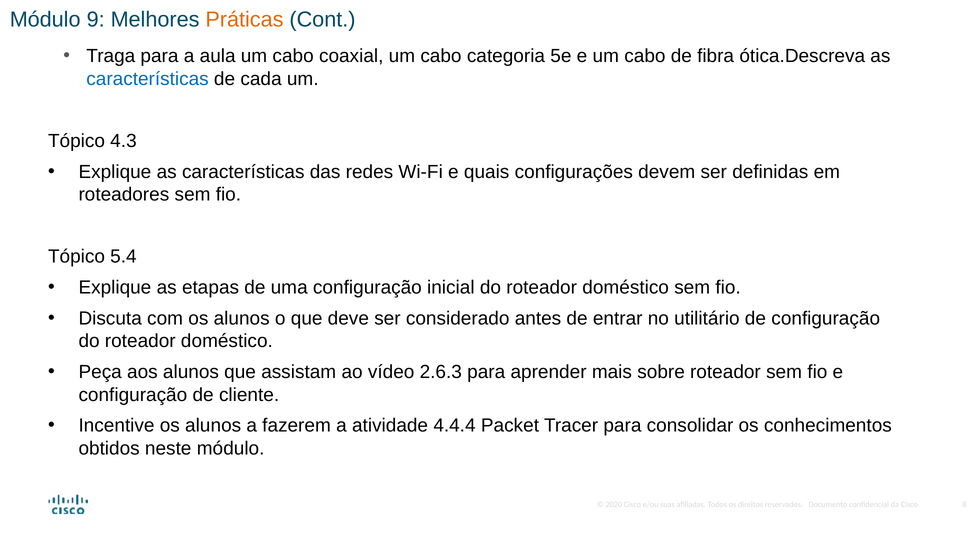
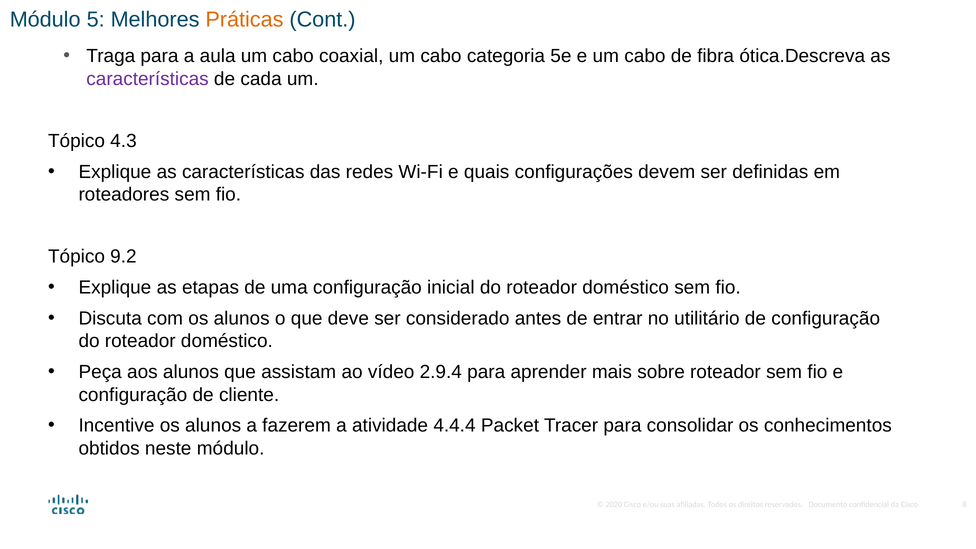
9: 9 -> 5
características at (148, 79) colour: blue -> purple
5.4: 5.4 -> 9.2
2.6.3: 2.6.3 -> 2.9.4
